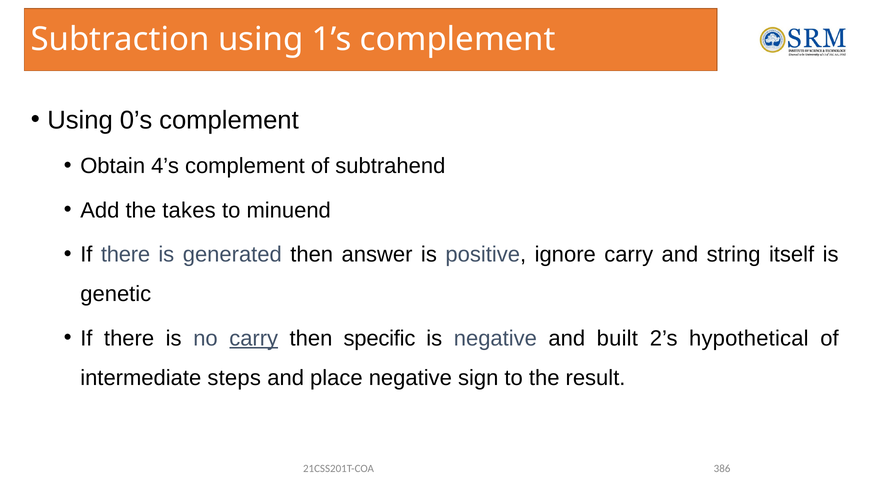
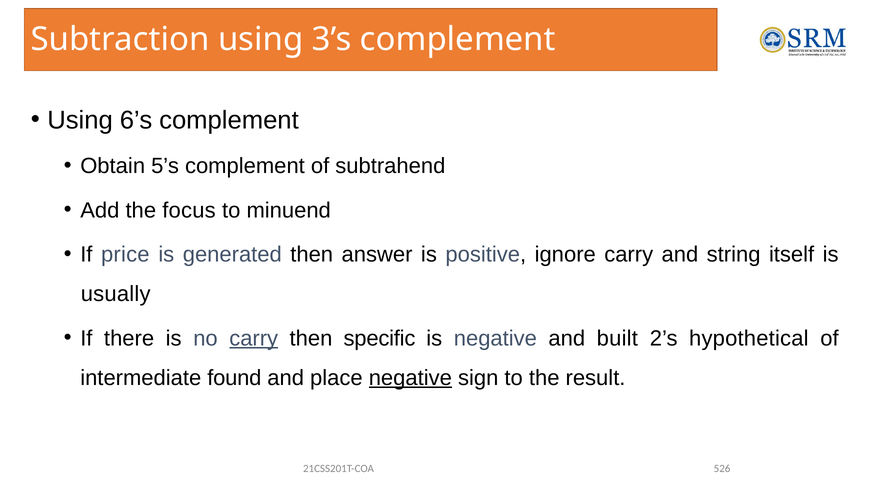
1’s: 1’s -> 3’s
0’s: 0’s -> 6’s
4’s: 4’s -> 5’s
takes: takes -> focus
there at (126, 255): there -> price
genetic: genetic -> usually
steps: steps -> found
negative at (410, 378) underline: none -> present
386: 386 -> 526
